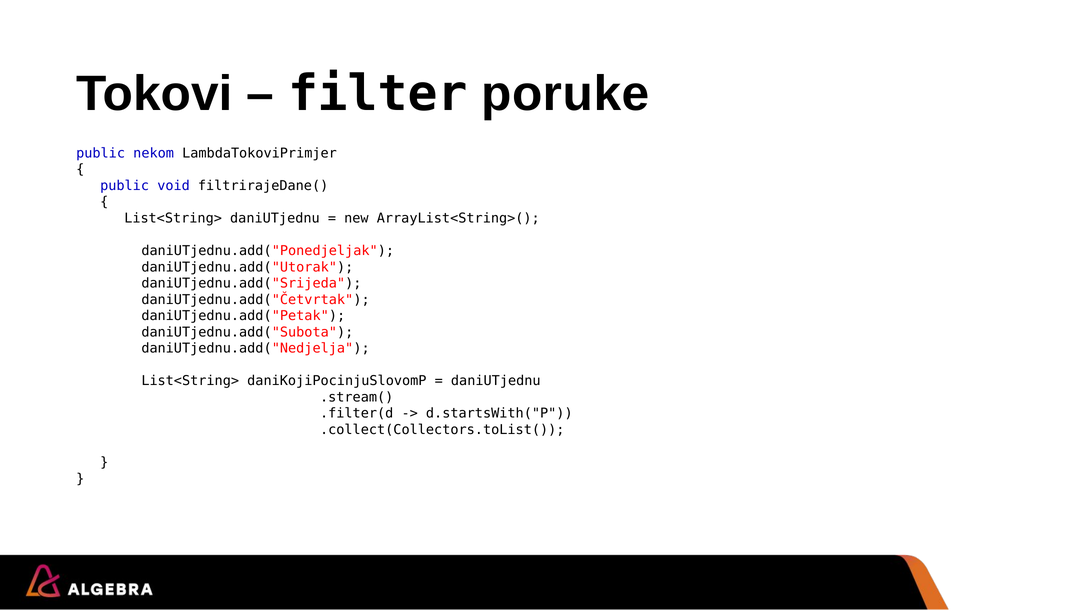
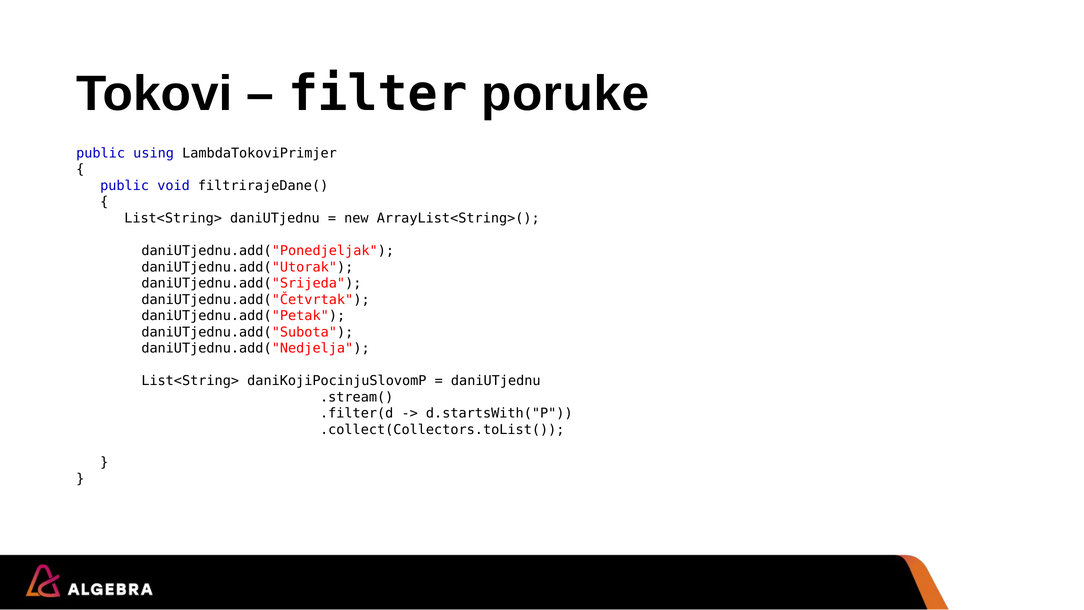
nekom: nekom -> using
